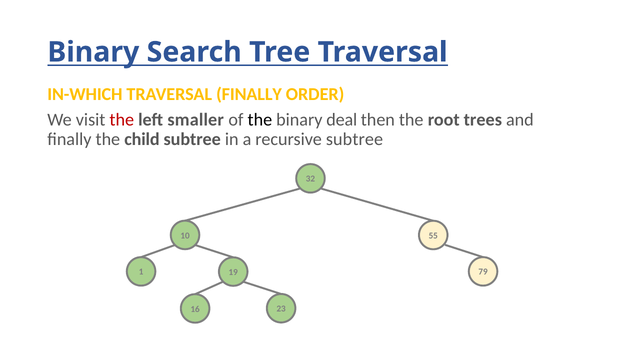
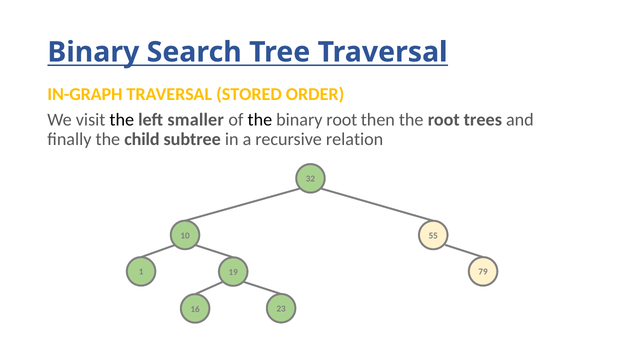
IN-WHICH: IN-WHICH -> IN-GRAPH
TRAVERSAL FINALLY: FINALLY -> STORED
the at (122, 120) colour: red -> black
binary deal: deal -> root
recursive subtree: subtree -> relation
